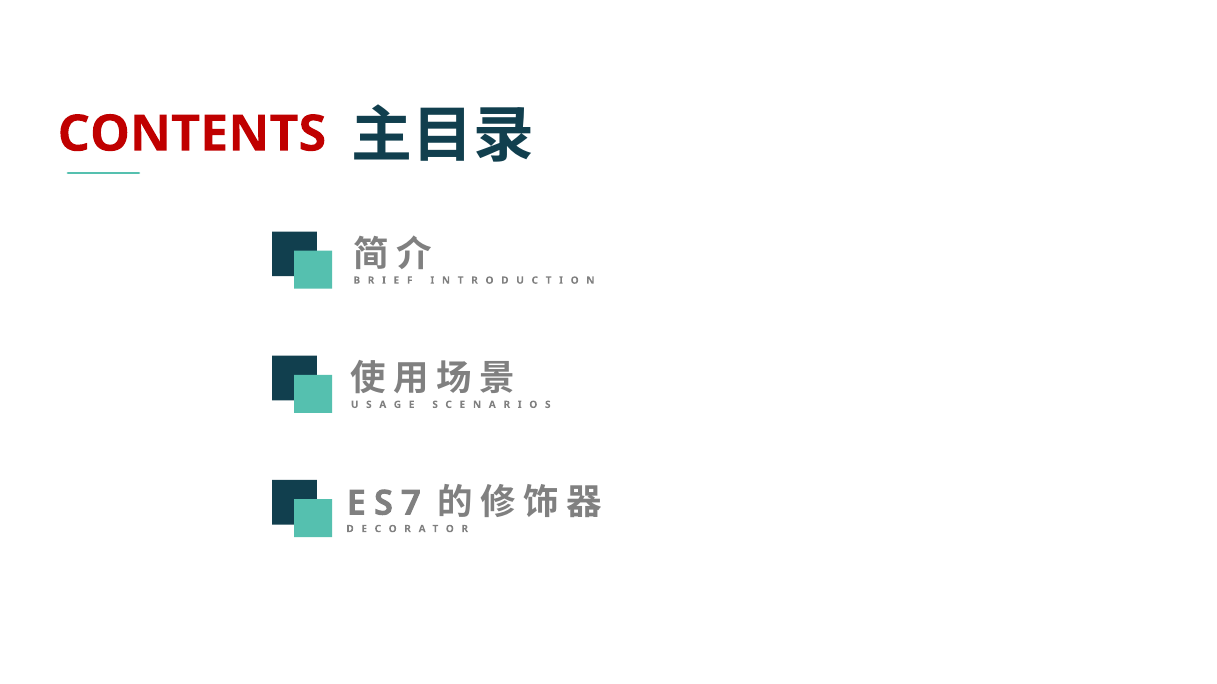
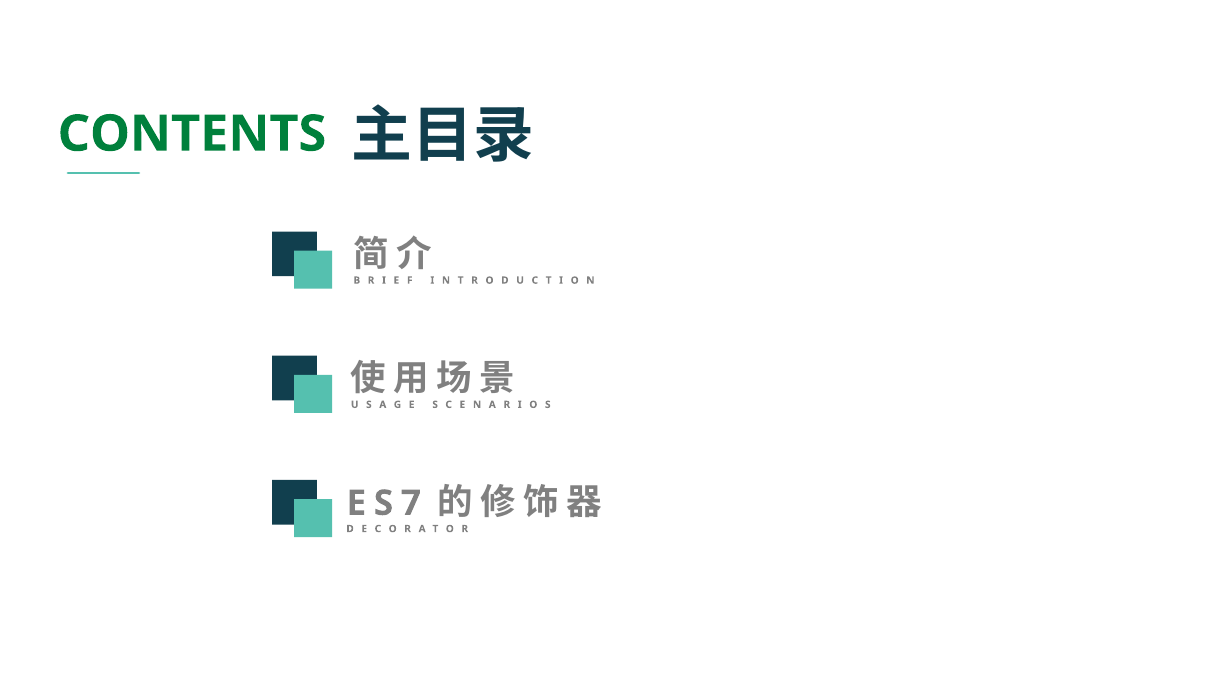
CONTENTS colour: red -> green
